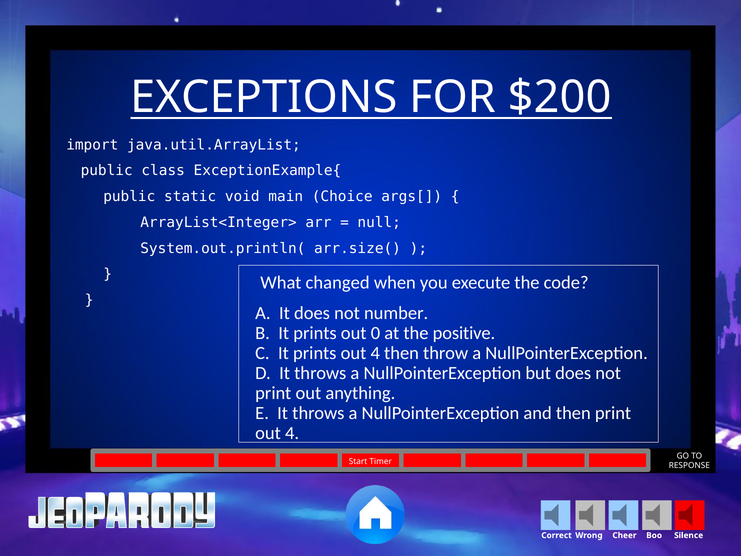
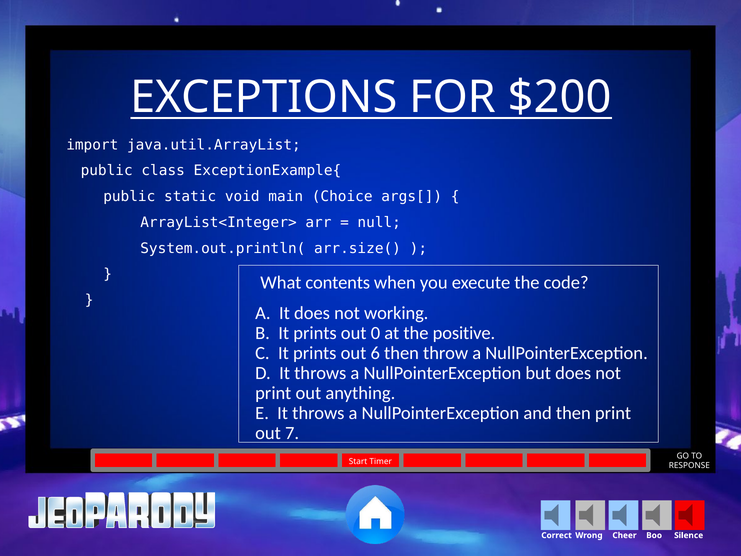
changed: changed -> contents
number: number -> working
prints out 4: 4 -> 6
4 at (292, 433): 4 -> 7
